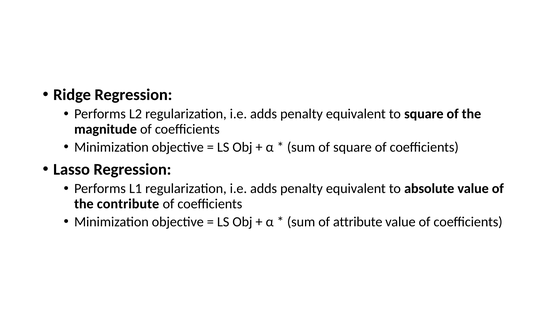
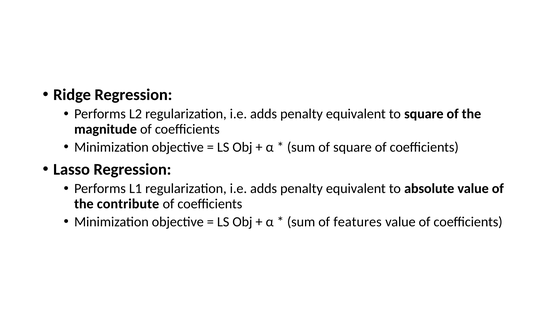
attribute: attribute -> features
